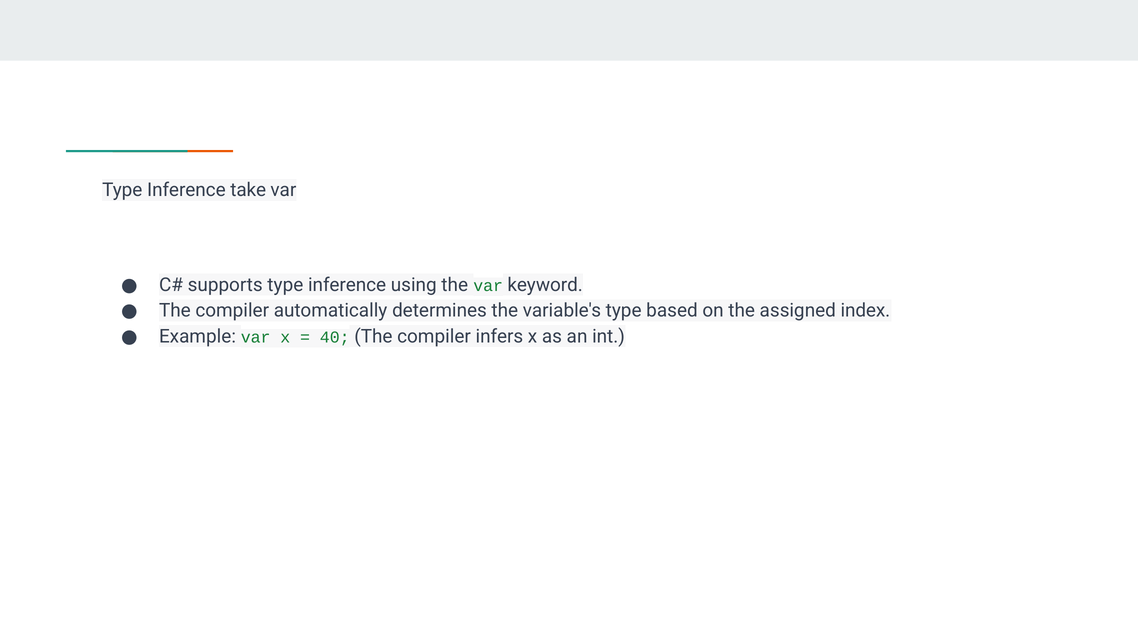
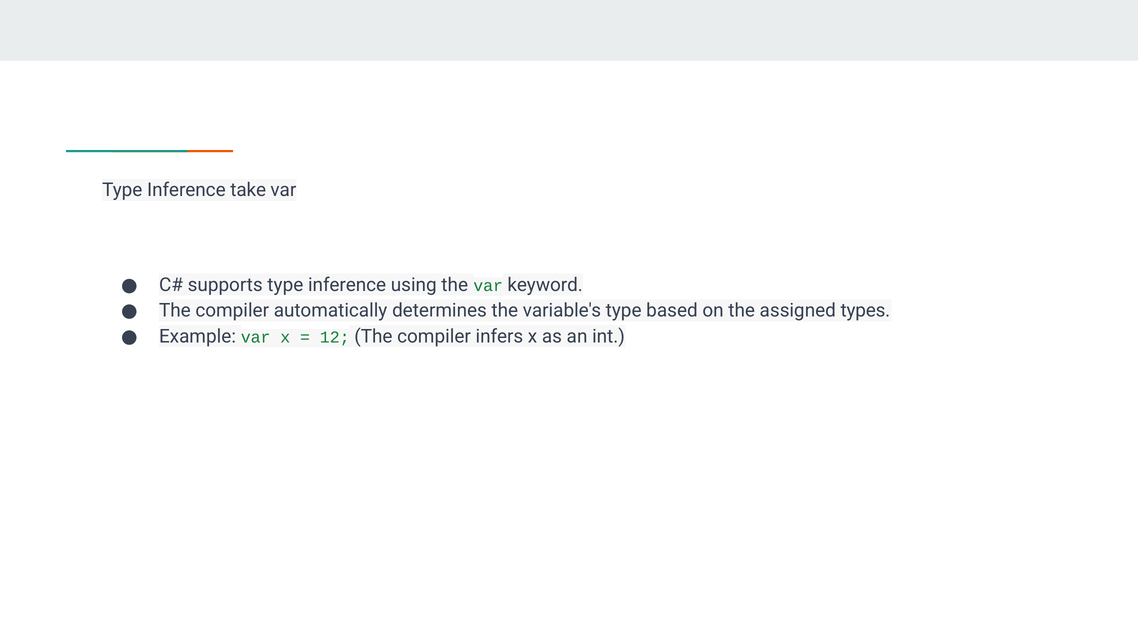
index: index -> types
40: 40 -> 12
